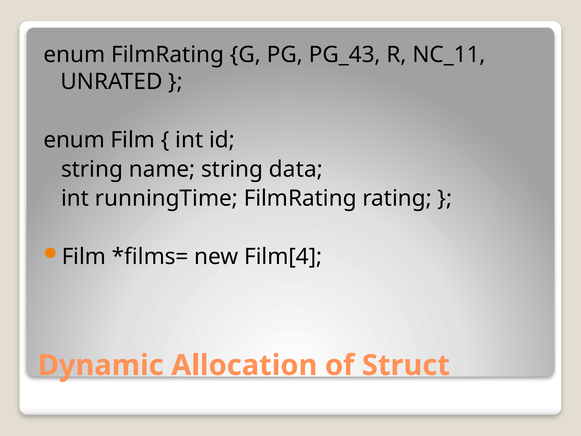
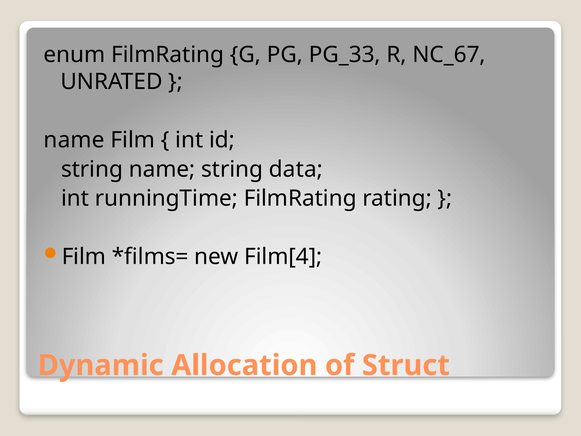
PG_43: PG_43 -> PG_33
NC_11: NC_11 -> NC_67
enum at (74, 140): enum -> name
